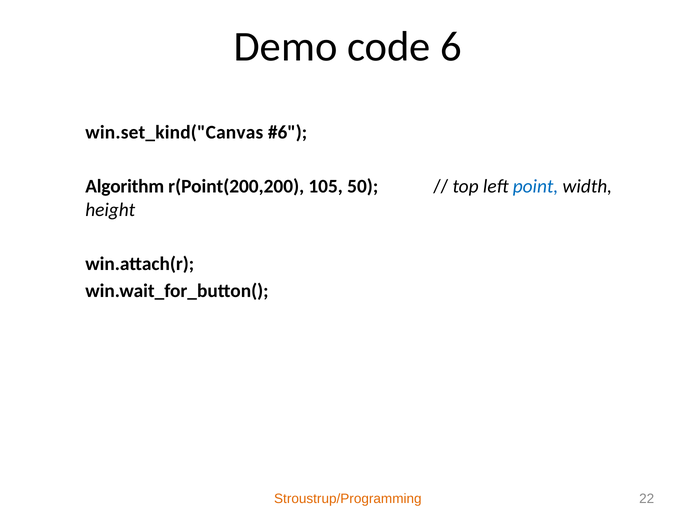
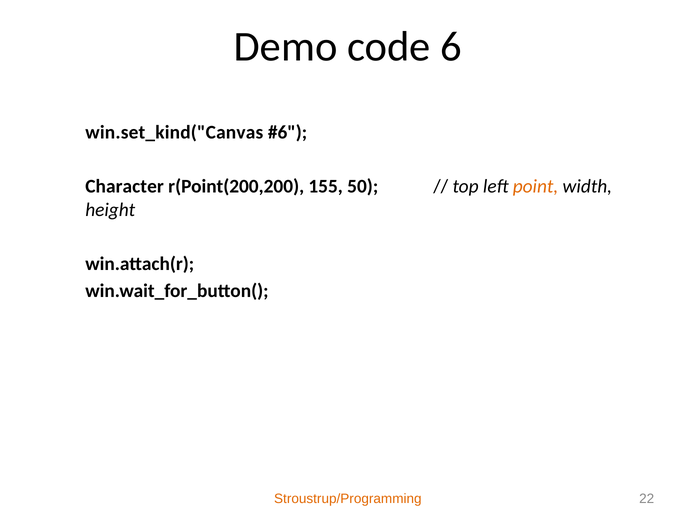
Algorithm: Algorithm -> Character
105: 105 -> 155
point colour: blue -> orange
